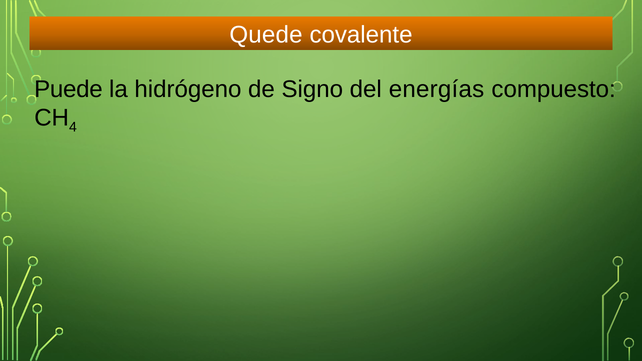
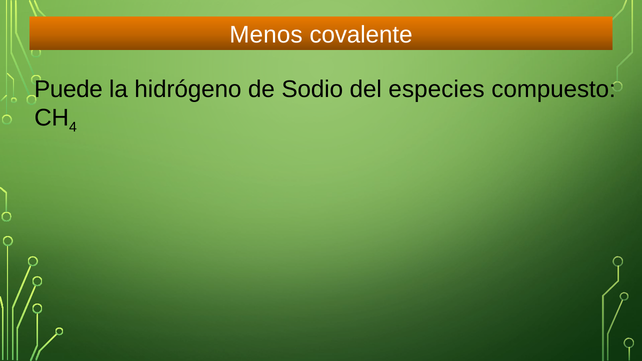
Quede: Quede -> Menos
Signo: Signo -> Sodio
energías: energías -> especies
